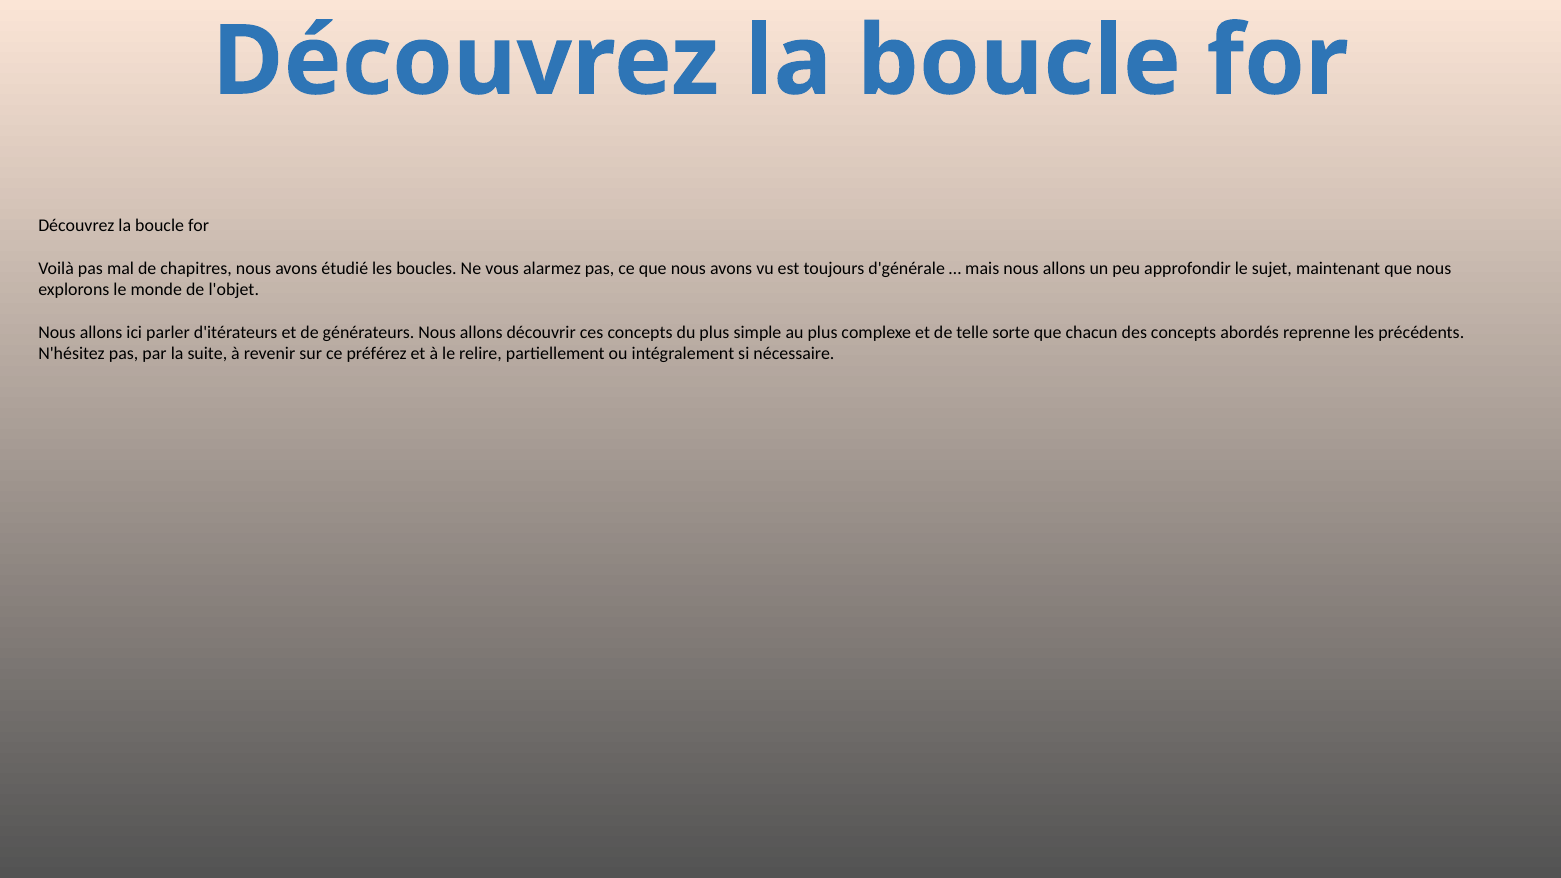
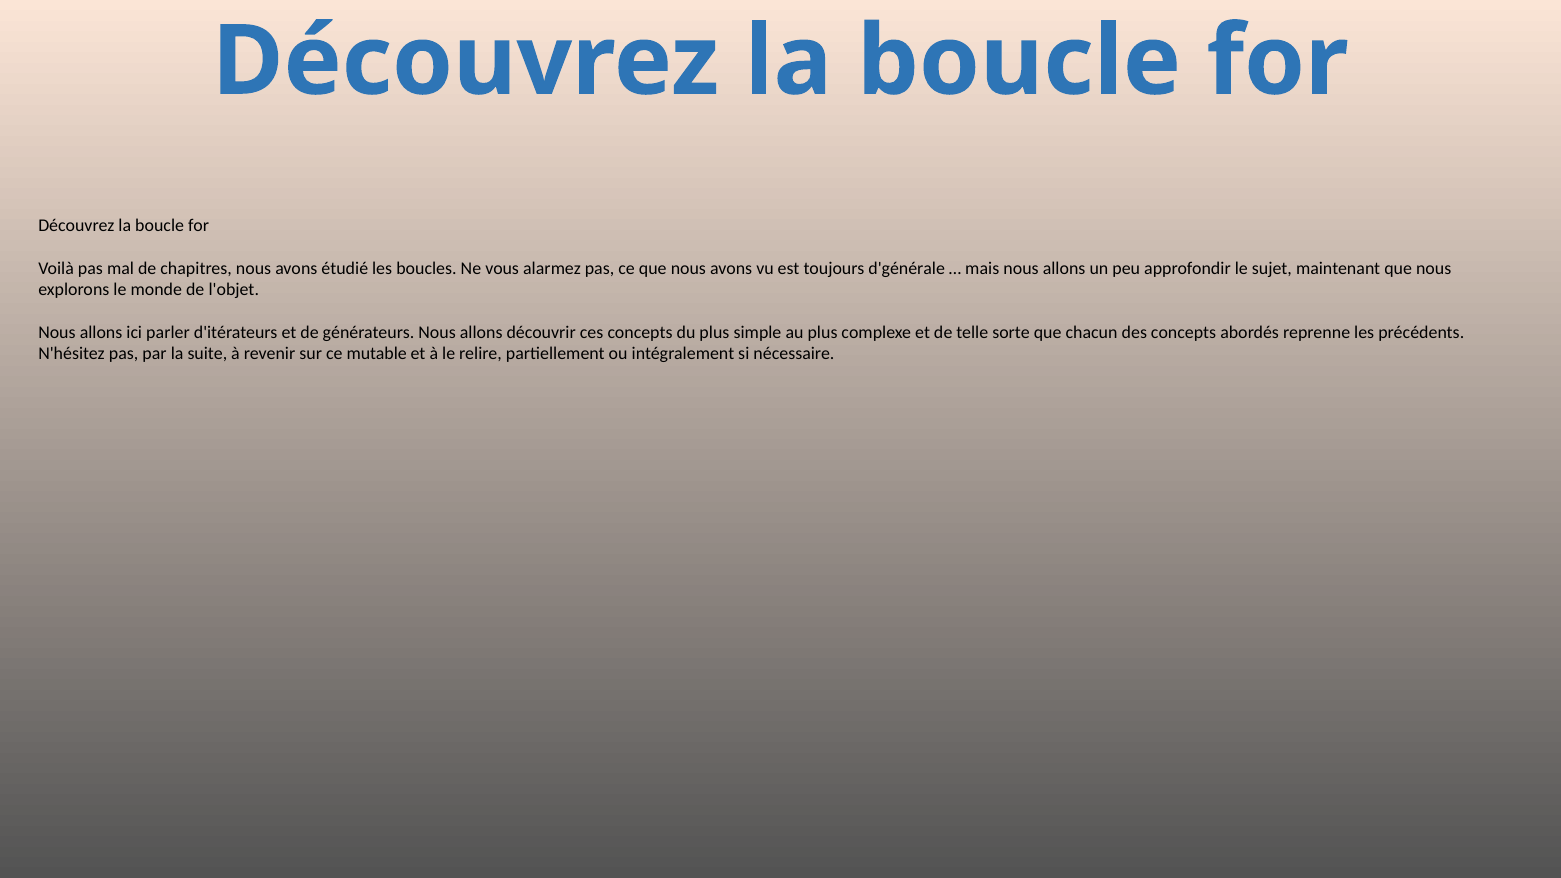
préférez: préférez -> mutable
